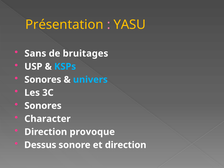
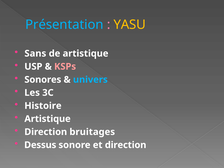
Présentation colour: yellow -> light blue
de bruitages: bruitages -> artistique
KSPs colour: light blue -> pink
Sonores at (43, 106): Sonores -> Histoire
Character at (47, 119): Character -> Artistique
provoque: provoque -> bruitages
